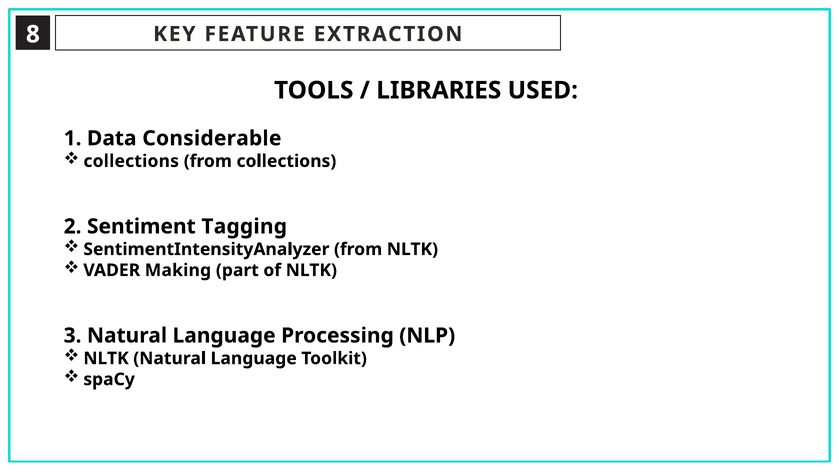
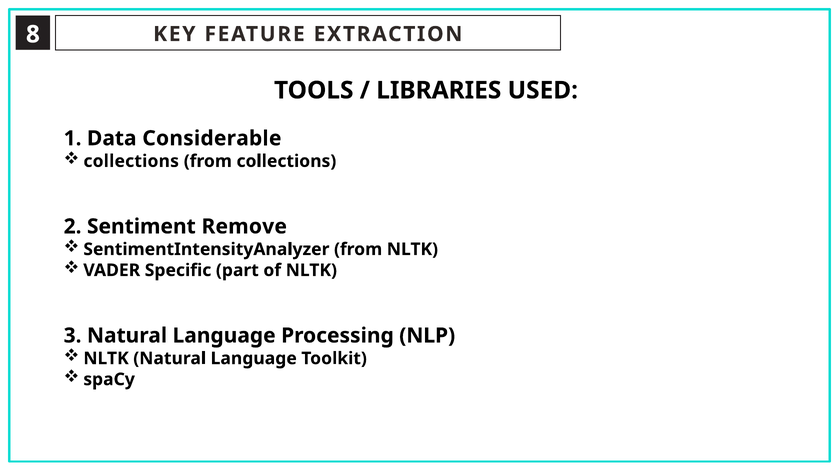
Tagging: Tagging -> Remove
Making: Making -> Specific
